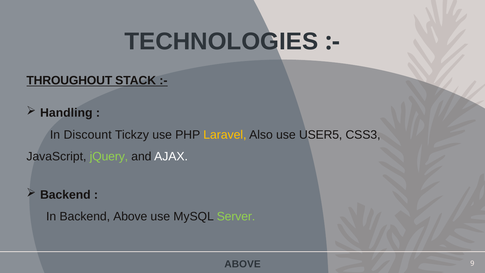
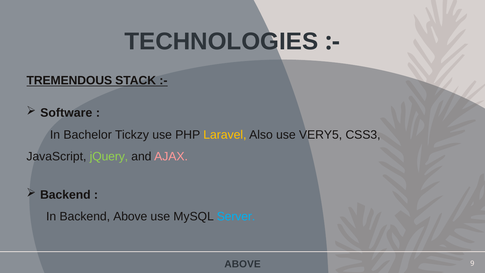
THROUGHOUT: THROUGHOUT -> TREMENDOUS
Handling: Handling -> Software
Discount: Discount -> Bachelor
USER5: USER5 -> VERY5
AJAX colour: white -> pink
Server colour: light green -> light blue
